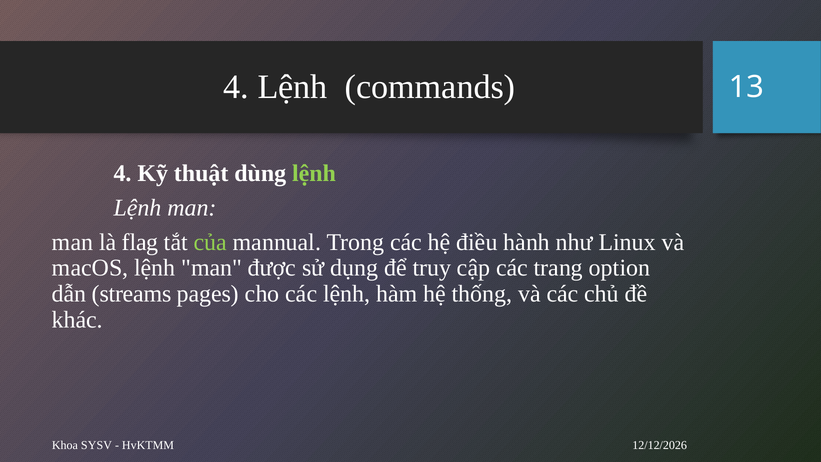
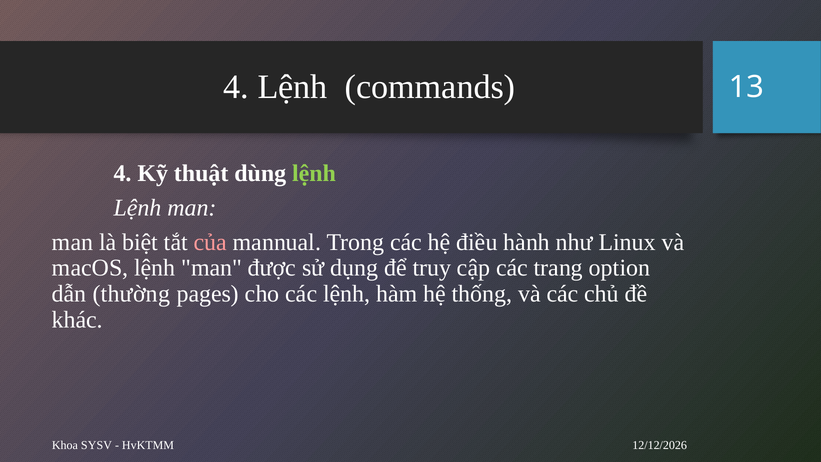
flag: flag -> biệt
của colour: light green -> pink
streams: streams -> thường
